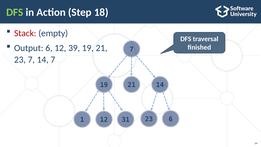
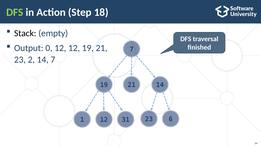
Stack colour: red -> black
Output 6: 6 -> 0
12 39: 39 -> 12
23 7: 7 -> 2
